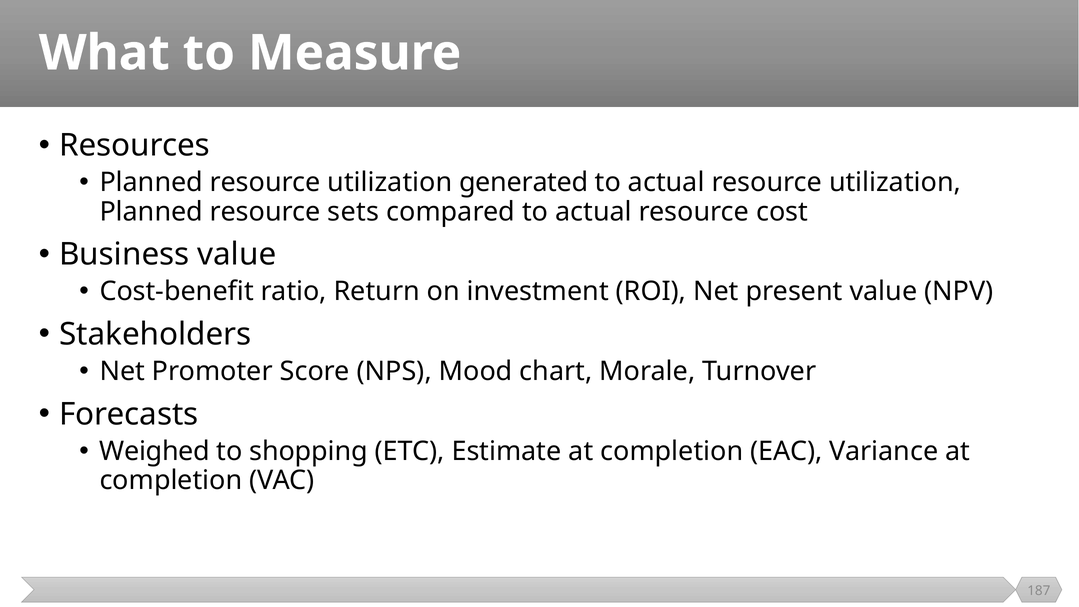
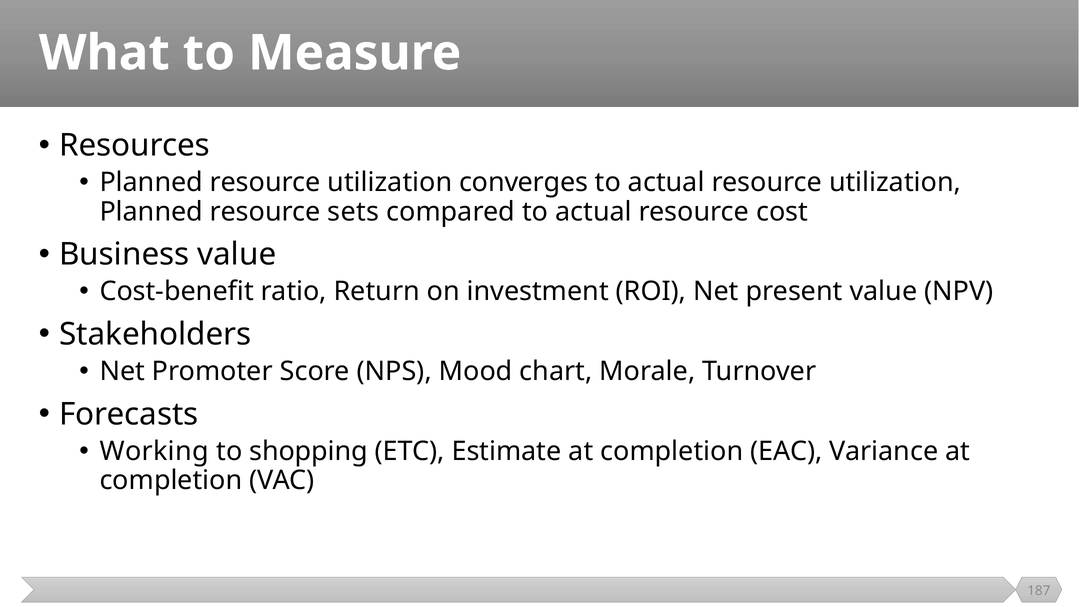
generated: generated -> converges
Weighed: Weighed -> Working
